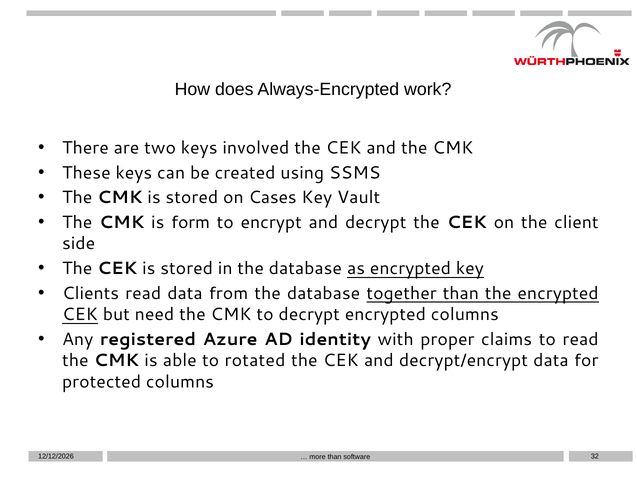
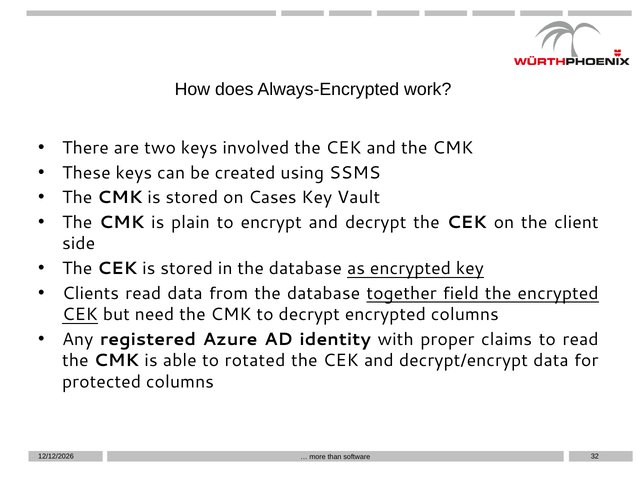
form: form -> plain
together than: than -> field
